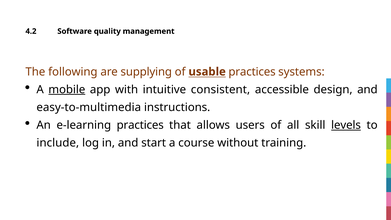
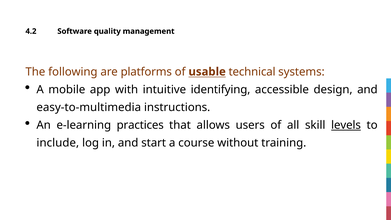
supplying: supplying -> platforms
usable practices: practices -> technical
mobile underline: present -> none
consistent: consistent -> identifying
